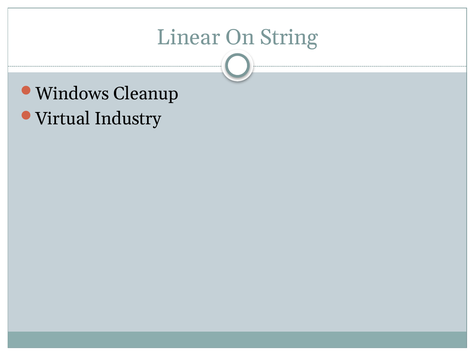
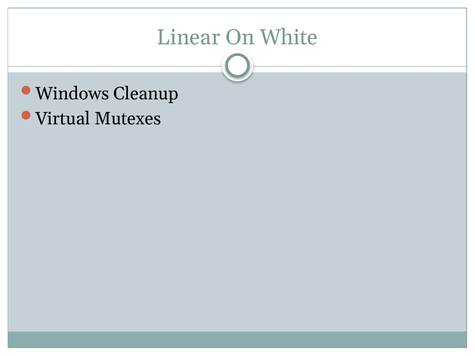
String: String -> White
Industry: Industry -> Mutexes
